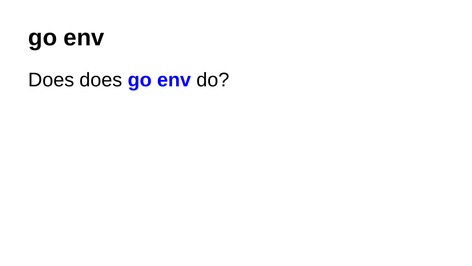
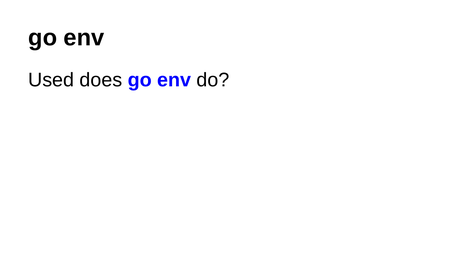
Does at (51, 80): Does -> Used
